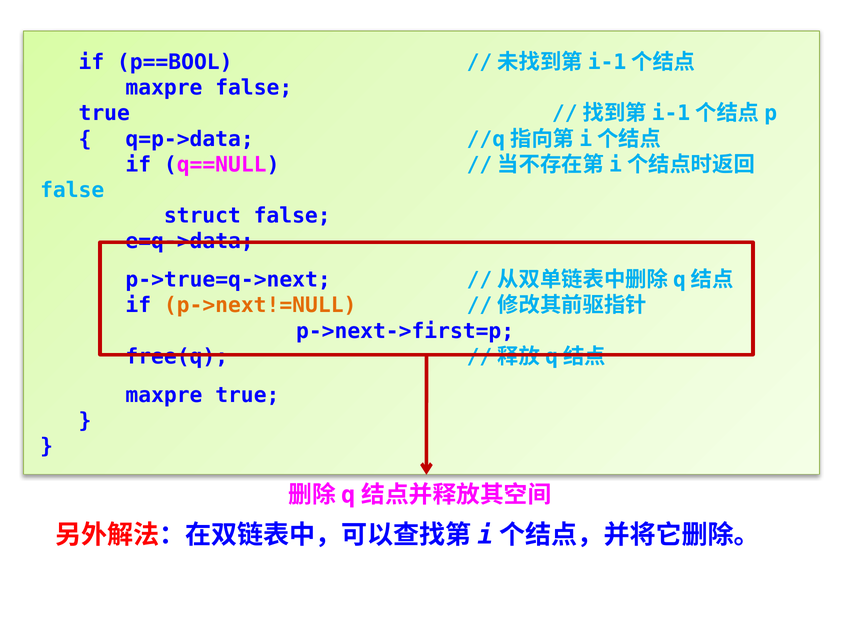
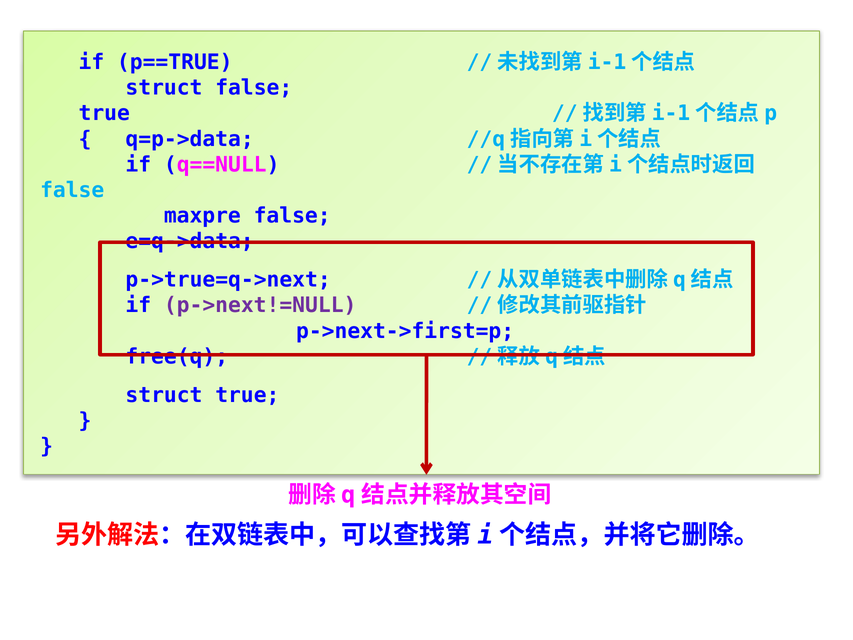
p==BOOL: p==BOOL -> p==TRUE
maxpre at (164, 88): maxpre -> struct
struct: struct -> maxpre
p->next!=NULL colour: orange -> purple
maxpre at (164, 395): maxpre -> struct
